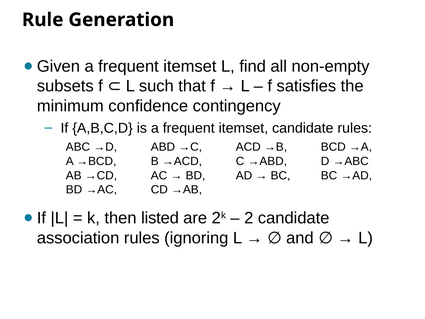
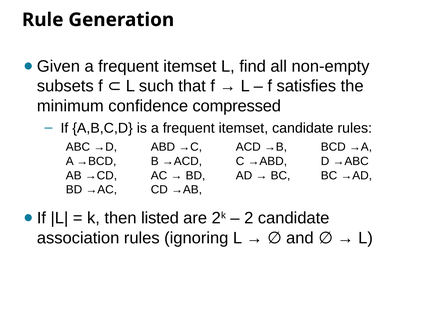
contingency: contingency -> compressed
